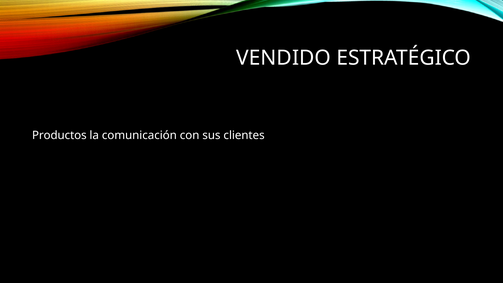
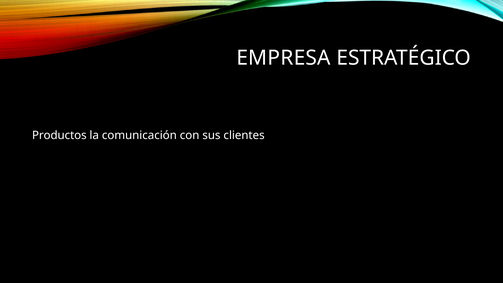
VENDIDO: VENDIDO -> EMPRESA
